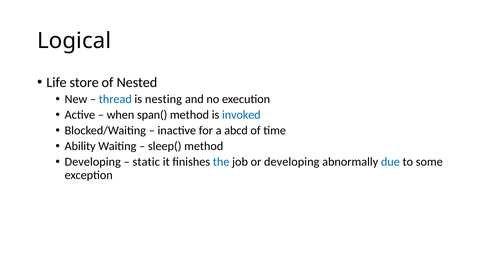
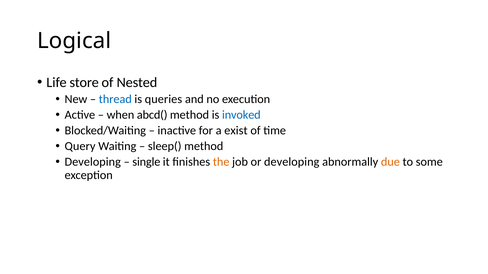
nesting: nesting -> queries
span(: span( -> abcd(
abcd: abcd -> exist
Ability: Ability -> Query
static: static -> single
the colour: blue -> orange
due colour: blue -> orange
